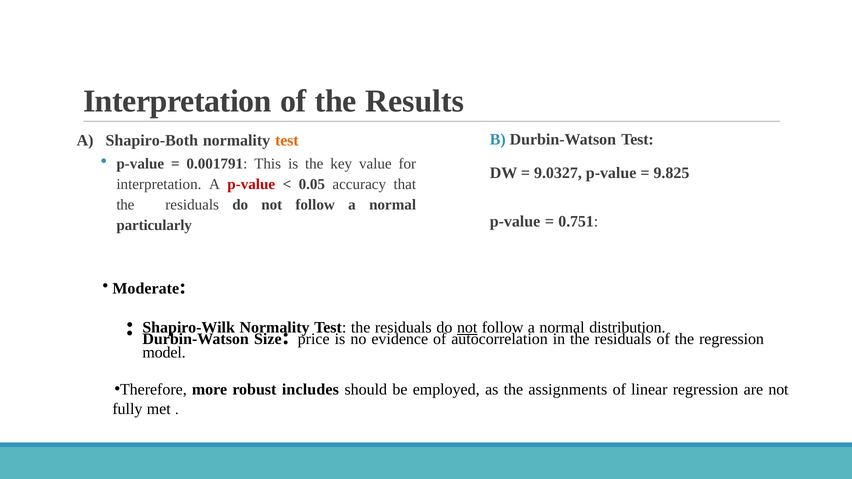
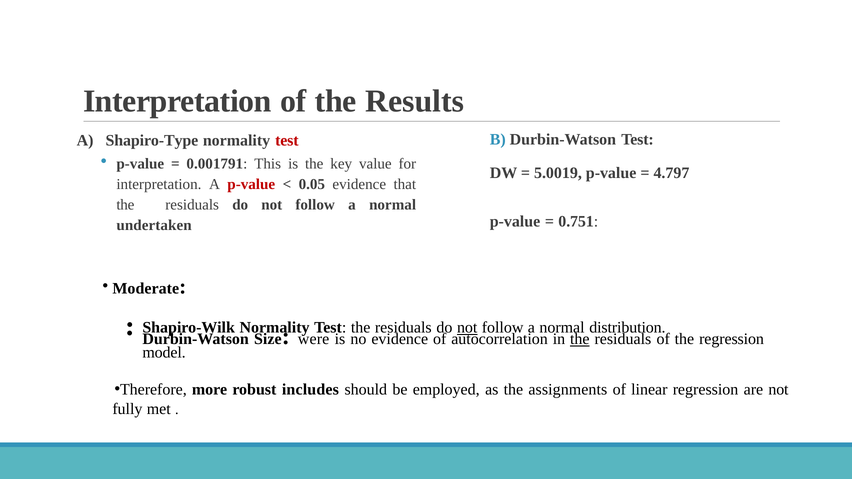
Shapiro-Both: Shapiro-Both -> Shapiro-Type
test at (287, 141) colour: orange -> red
9.0327: 9.0327 -> 5.0019
9.825: 9.825 -> 4.797
0.05 accuracy: accuracy -> evidence
particularly: particularly -> undertaken
price: price -> were
the at (580, 339) underline: none -> present
